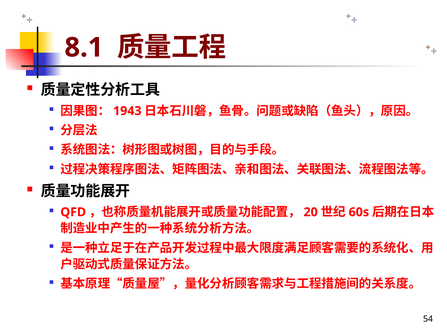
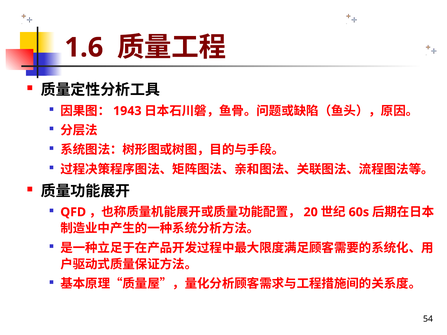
8.1: 8.1 -> 1.6
